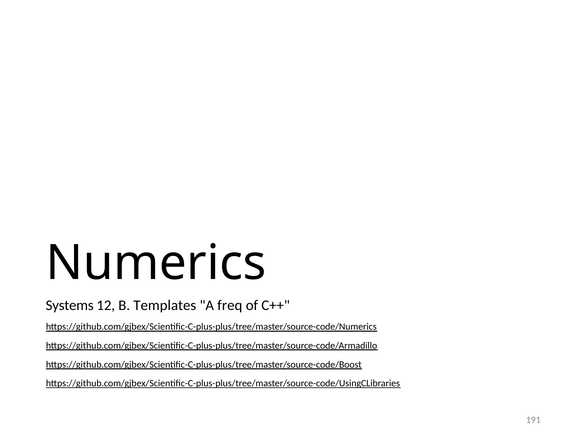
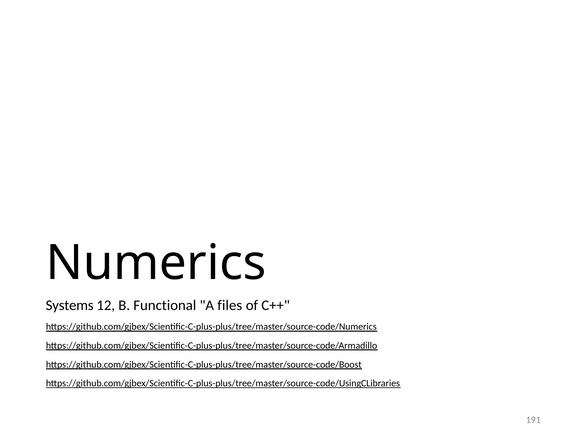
Templates: Templates -> Functional
freq: freq -> files
